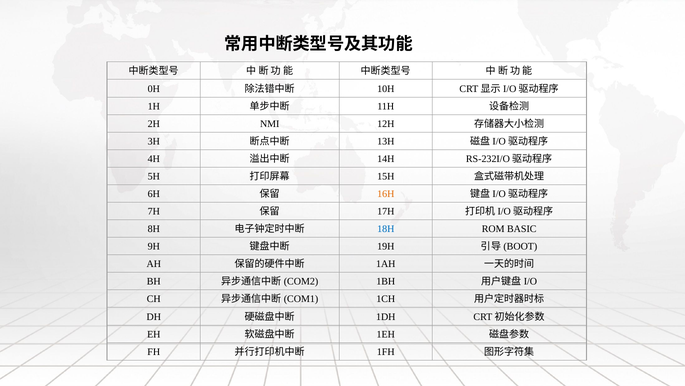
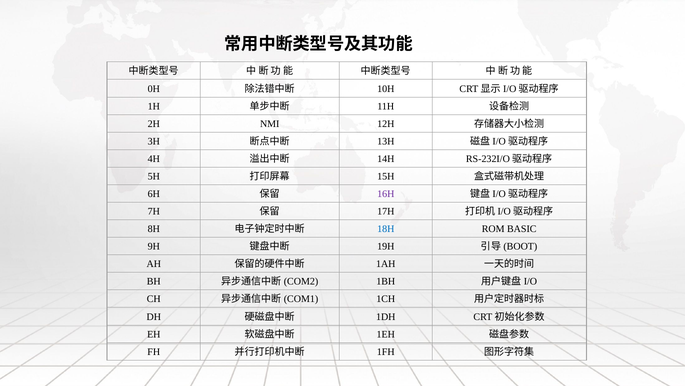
16H colour: orange -> purple
